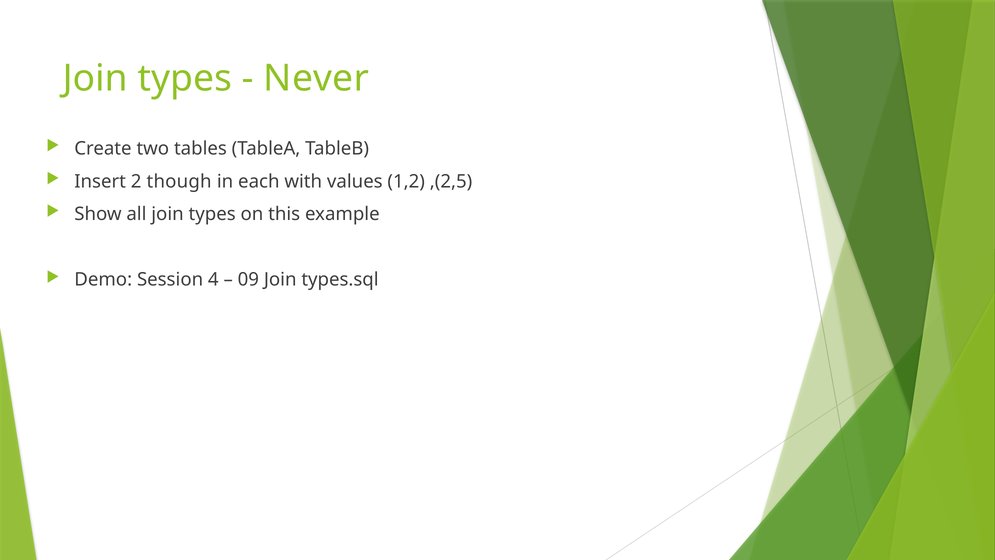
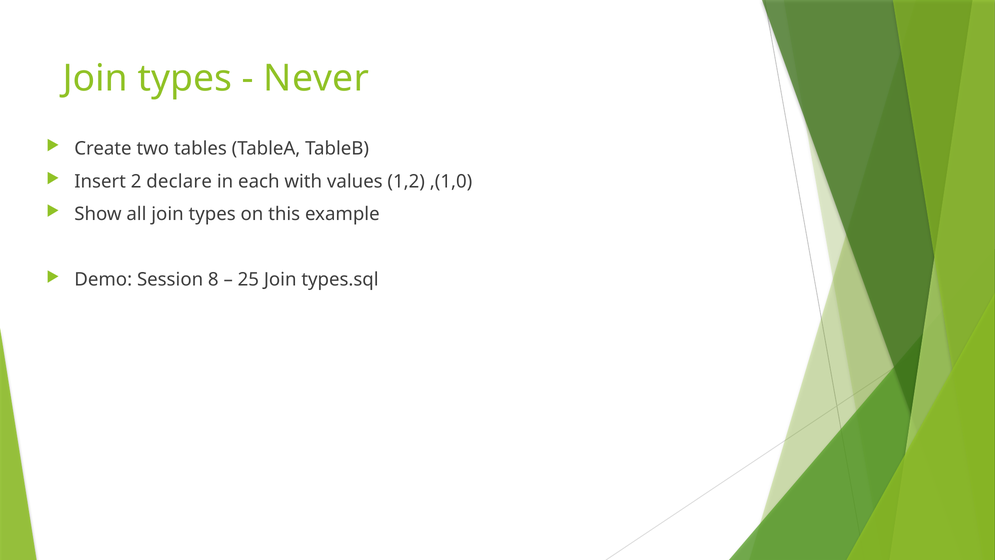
though: though -> declare
,(2,5: ,(2,5 -> ,(1,0
4: 4 -> 8
09: 09 -> 25
